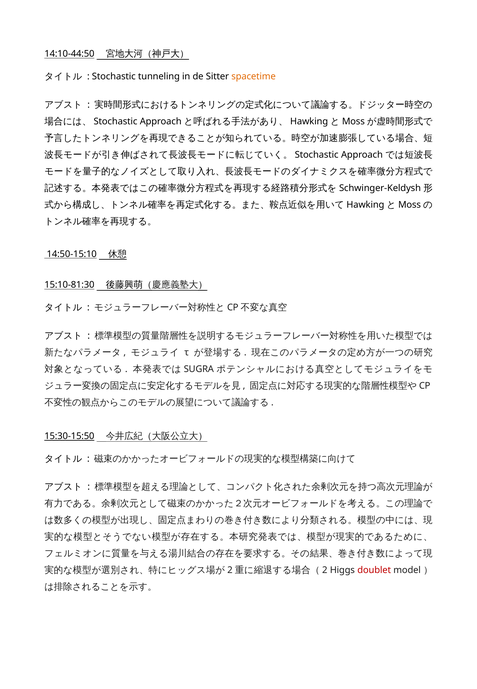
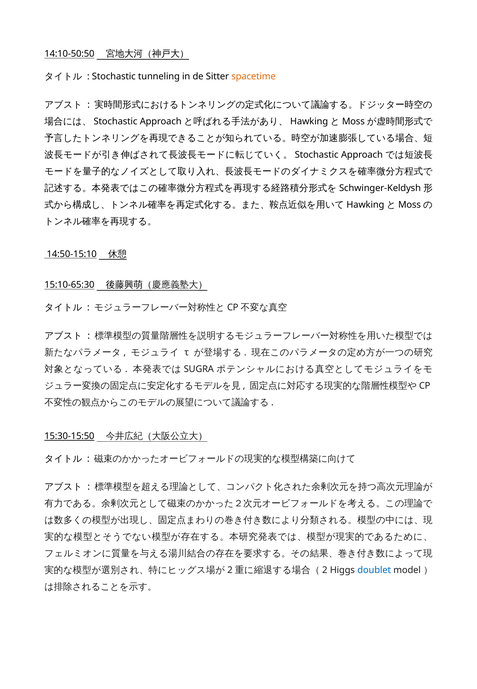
14:10-44:50: 14:10-44:50 -> 14:10-50:50
15:10-81:30: 15:10-81:30 -> 15:10-65:30
doublet colour: red -> blue
